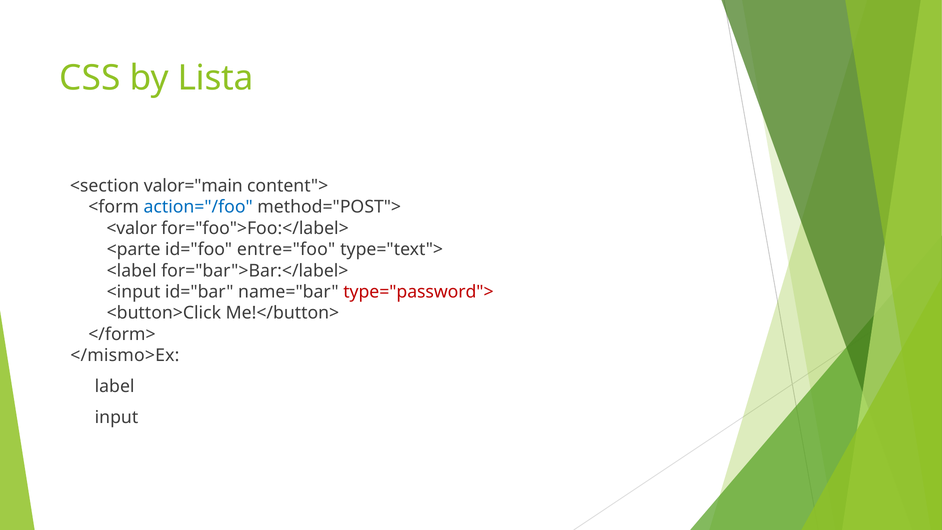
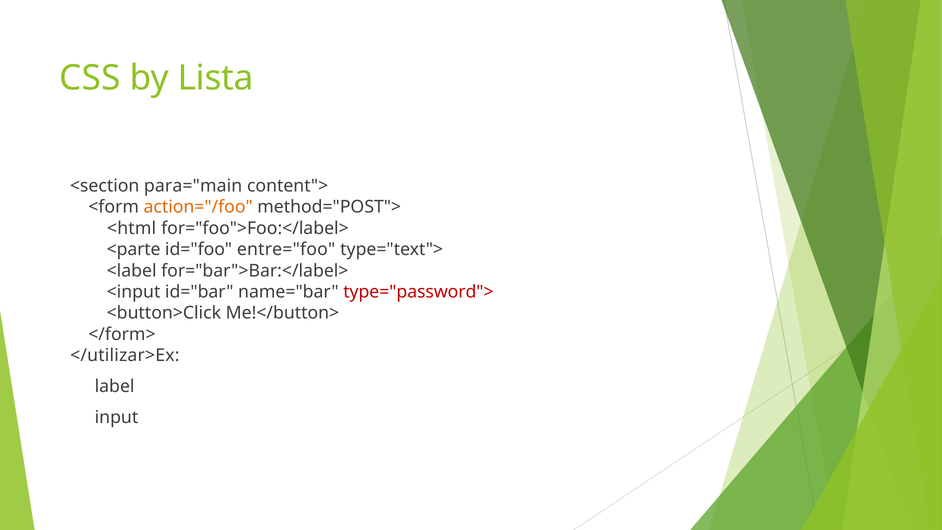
valor="main: valor="main -> para="main
action="/foo colour: blue -> orange
<valor: <valor -> <html
</mismo>Ex: </mismo>Ex -> </utilizar>Ex
